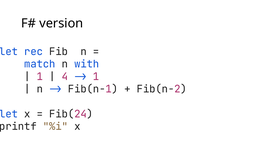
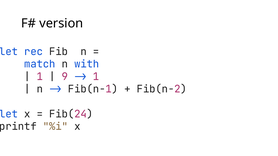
4: 4 -> 9
